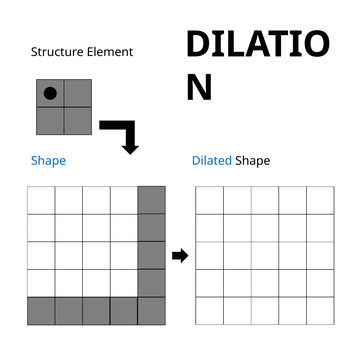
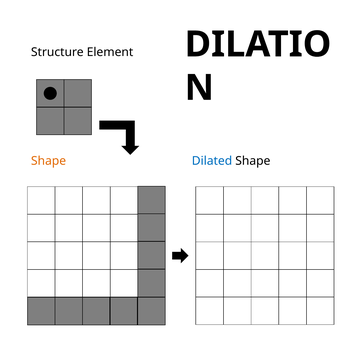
Shape at (49, 161) colour: blue -> orange
